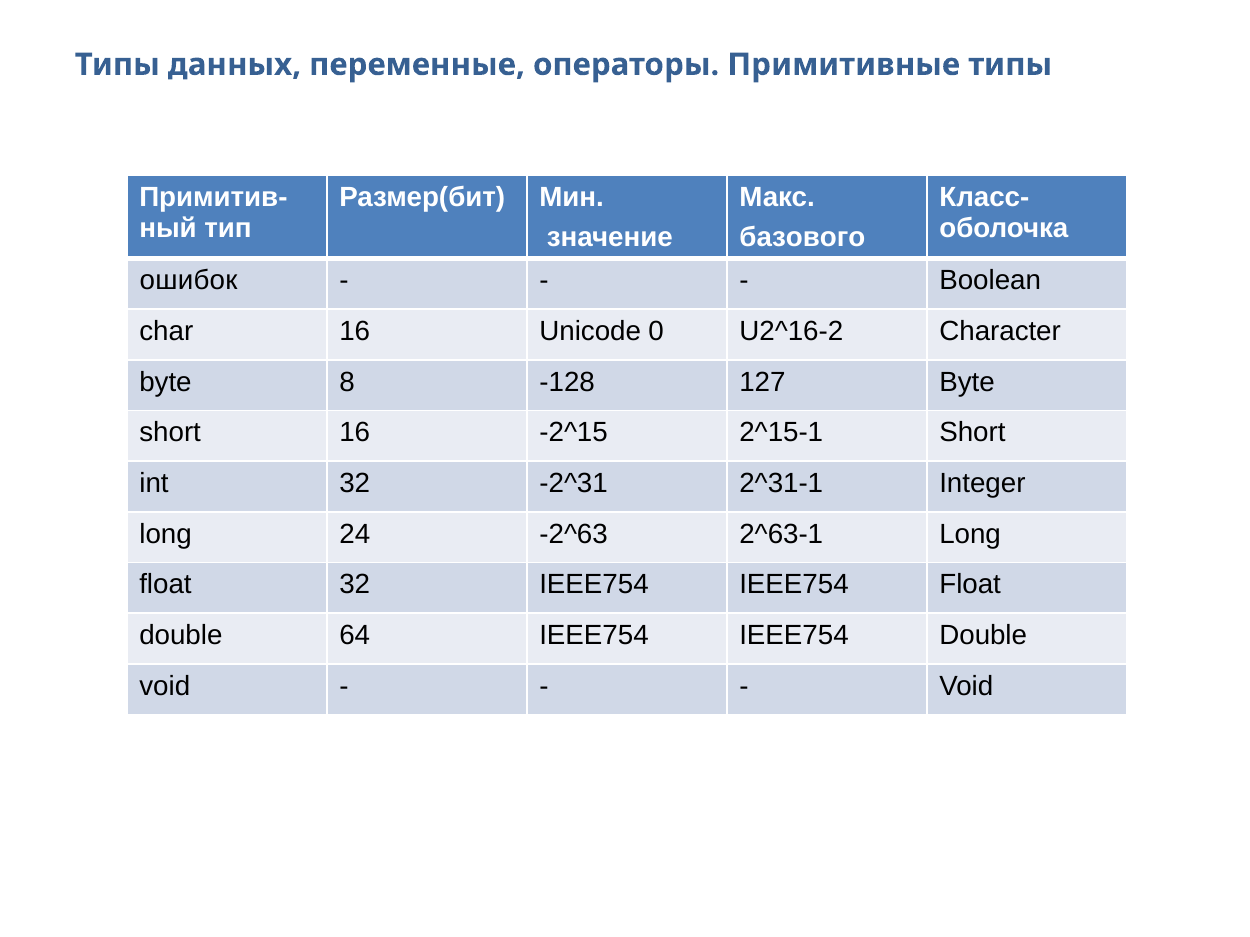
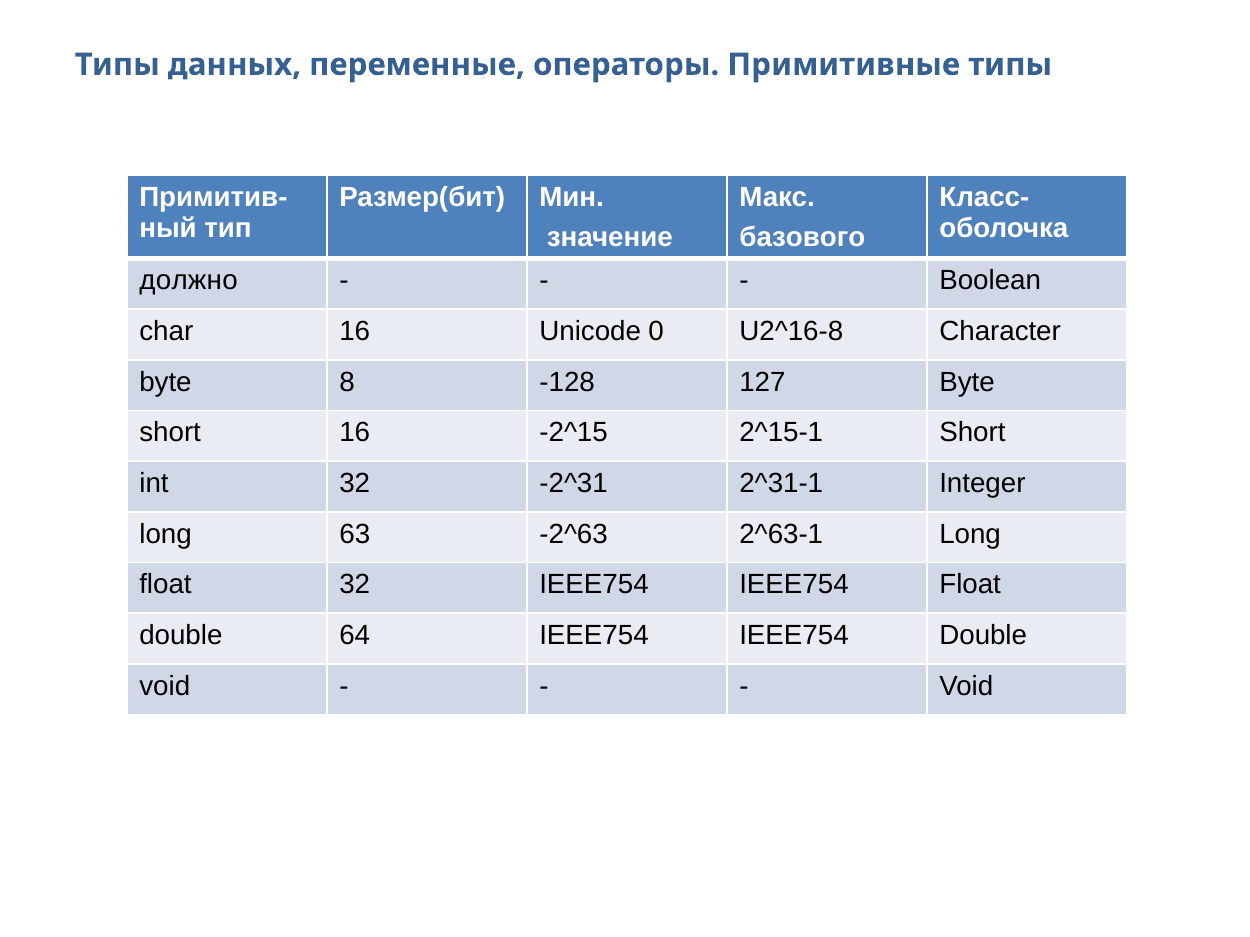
ошибок: ошибок -> должно
U2^16-2: U2^16-2 -> U2^16-8
24: 24 -> 63
